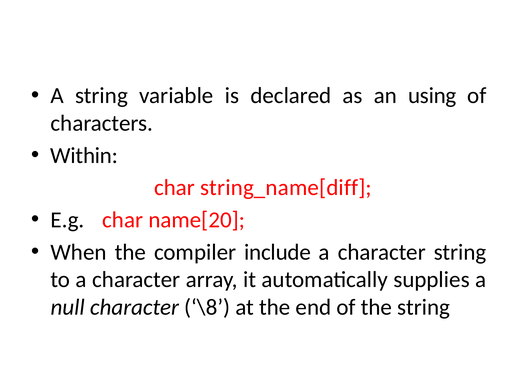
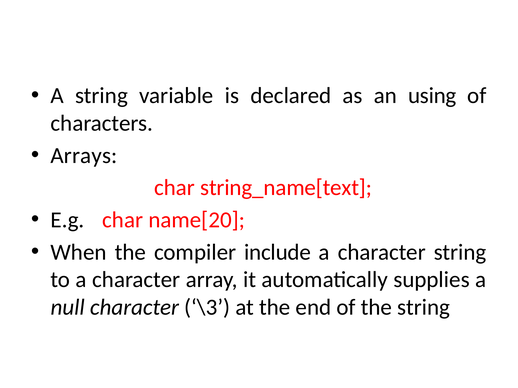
Within: Within -> Arrays
string_name[diff: string_name[diff -> string_name[text
\8: \8 -> \3
